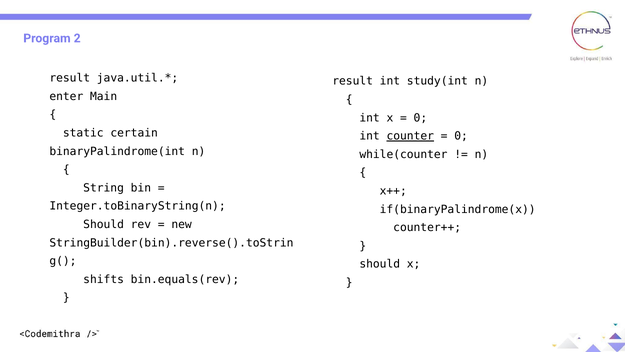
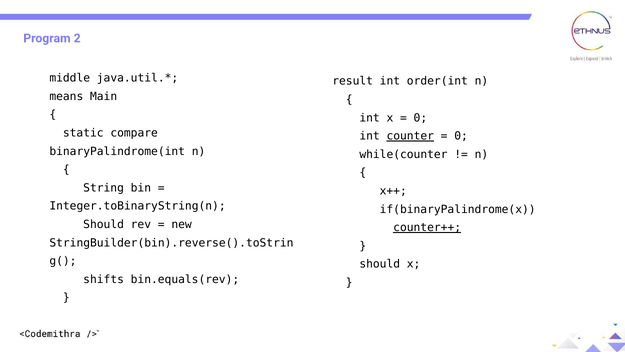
result at (70, 78): result -> middle
study(int: study(int -> order(int
enter: enter -> means
certain: certain -> compare
counter++ underline: none -> present
